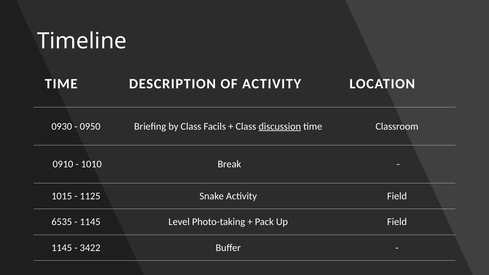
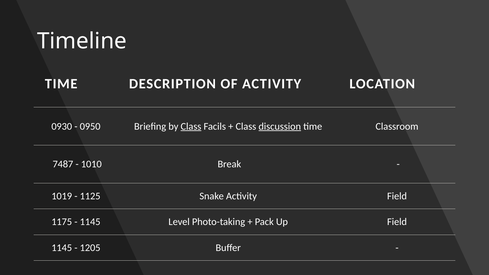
Class at (191, 126) underline: none -> present
0910: 0910 -> 7487
1015: 1015 -> 1019
6535: 6535 -> 1175
3422: 3422 -> 1205
